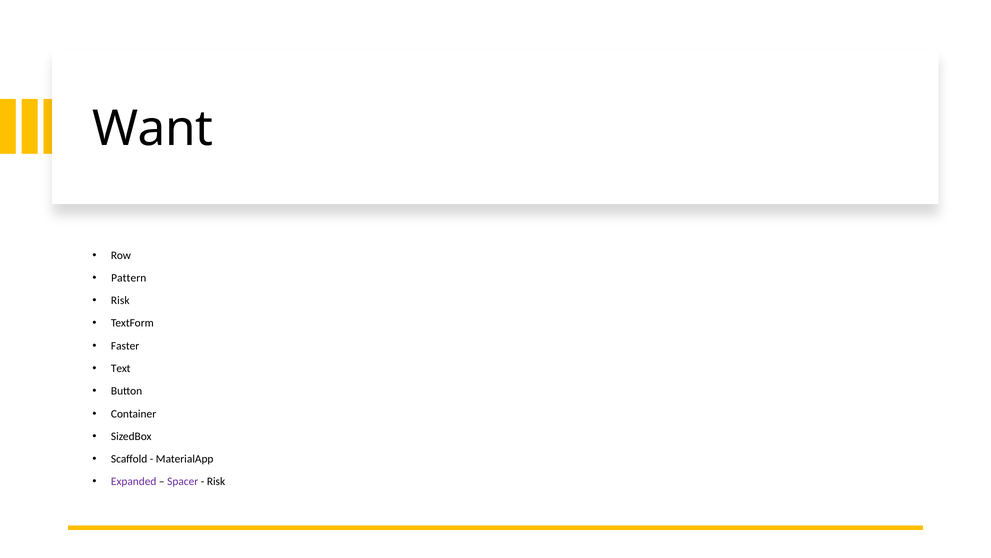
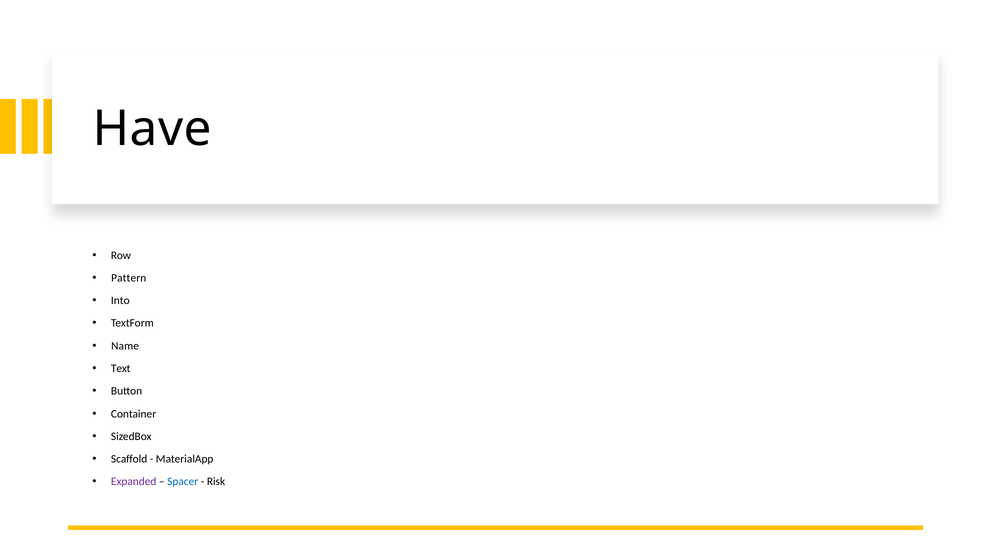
Want: Want -> Have
Risk at (120, 300): Risk -> Into
Faster: Faster -> Name
Spacer colour: purple -> blue
